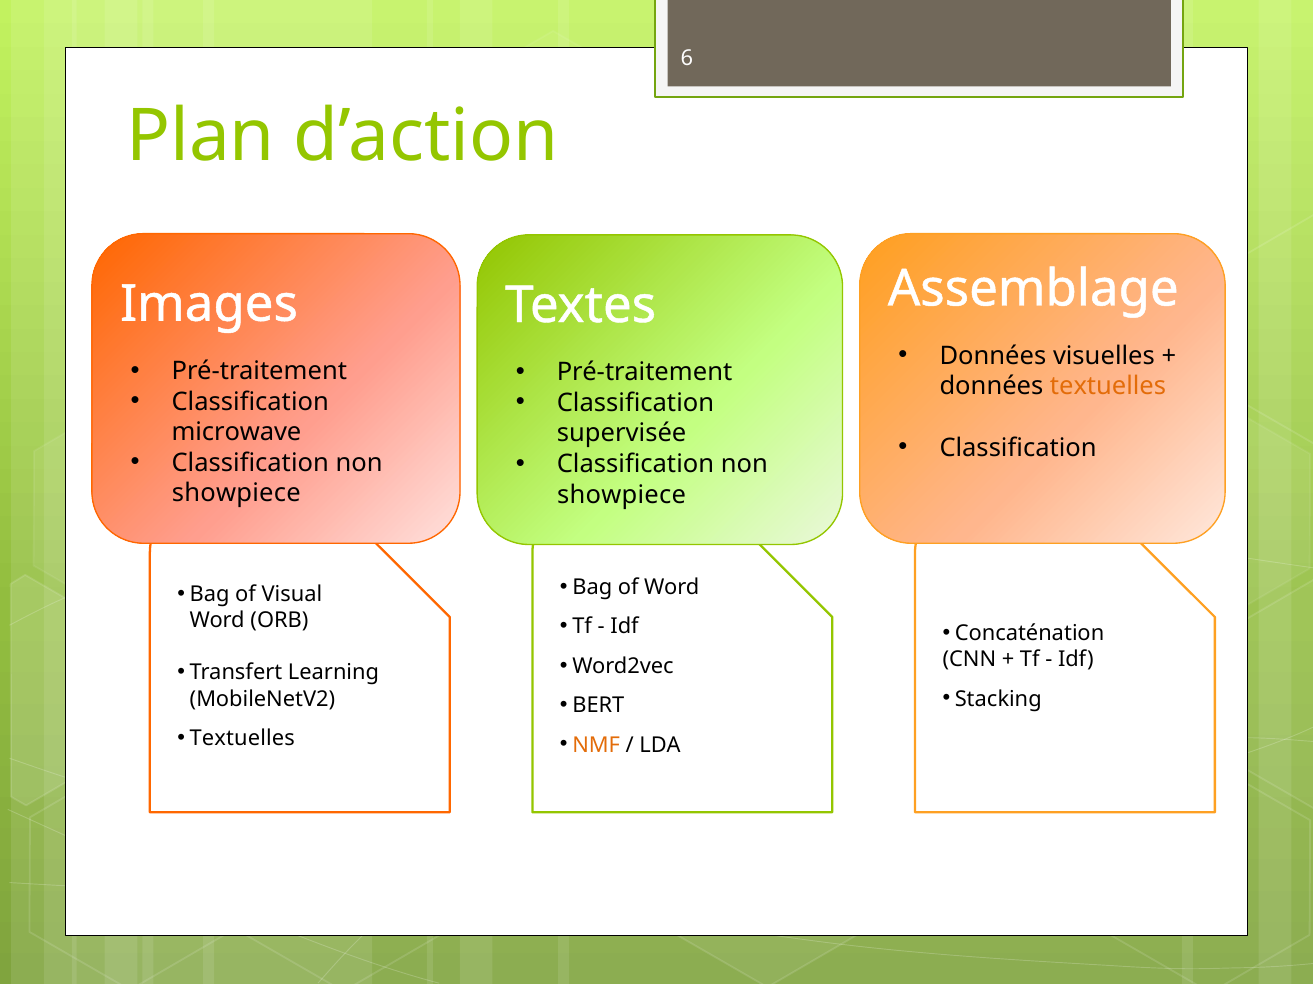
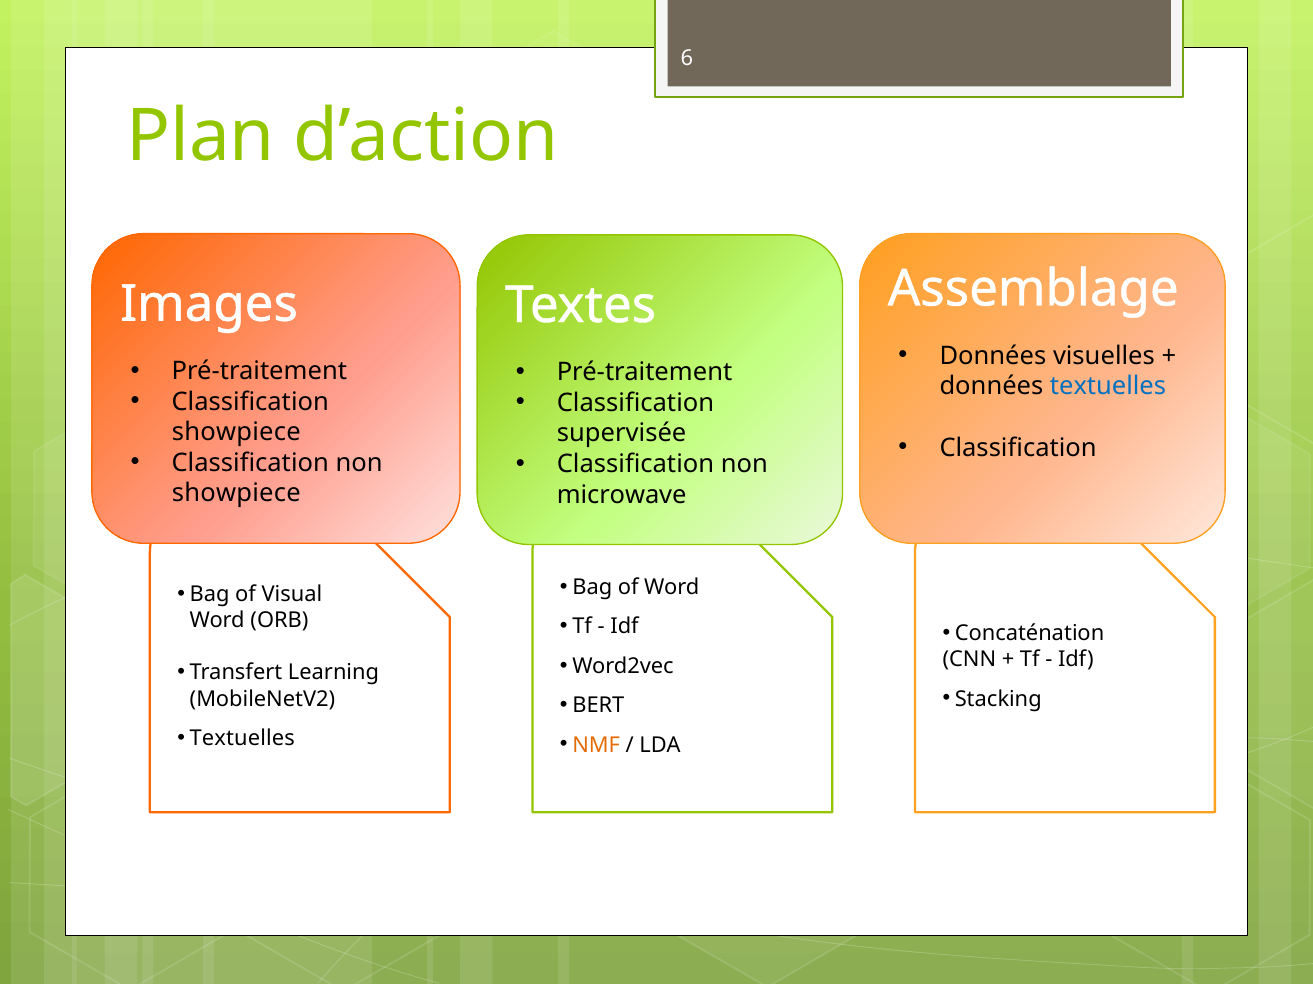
textuelles at (1108, 387) colour: orange -> blue
microwave at (236, 433): microwave -> showpiece
showpiece at (622, 495): showpiece -> microwave
